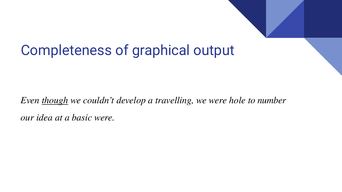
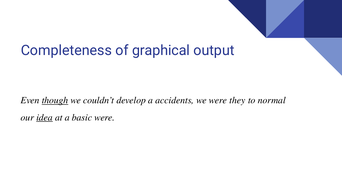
travelling: travelling -> accidents
hole: hole -> they
number: number -> normal
idea underline: none -> present
